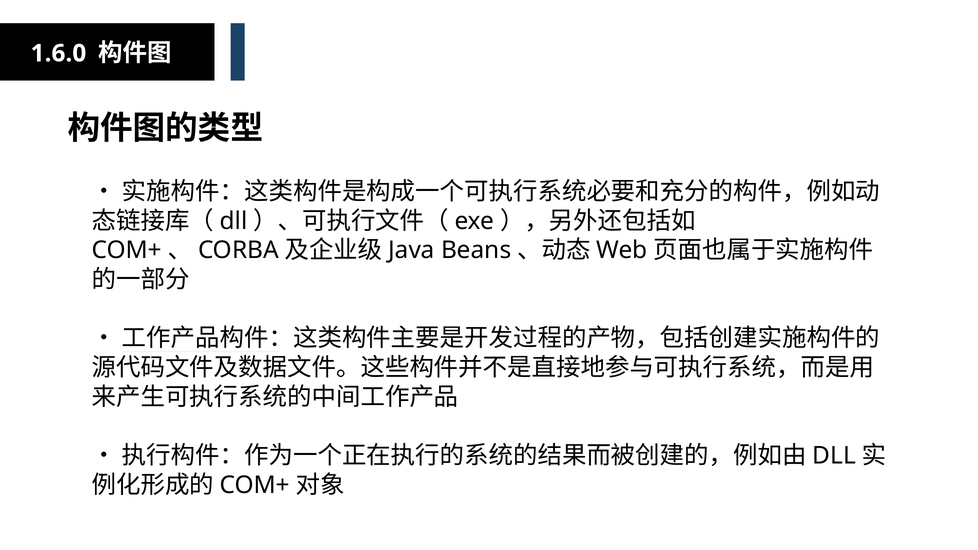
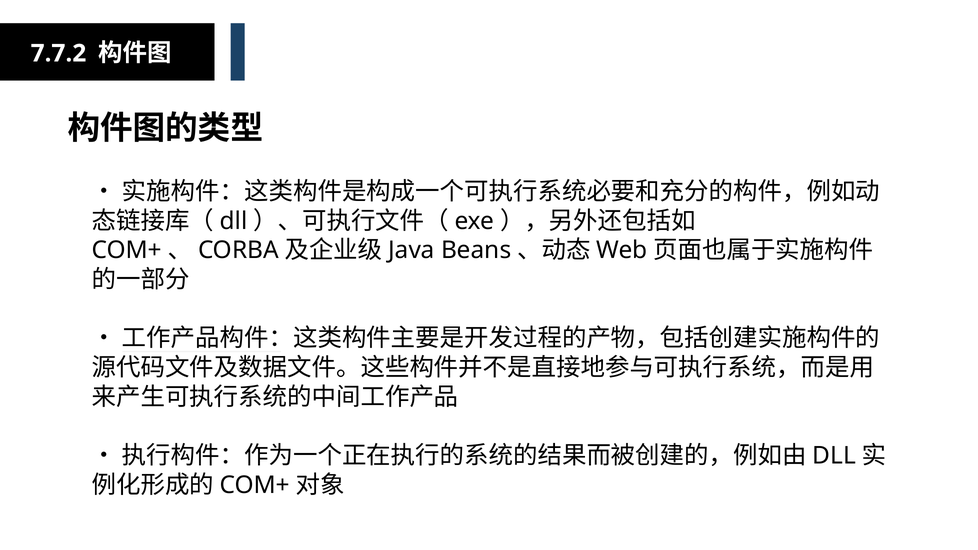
1.6.0: 1.6.0 -> 7.7.2
